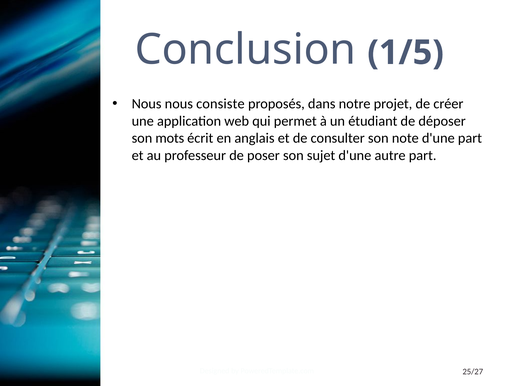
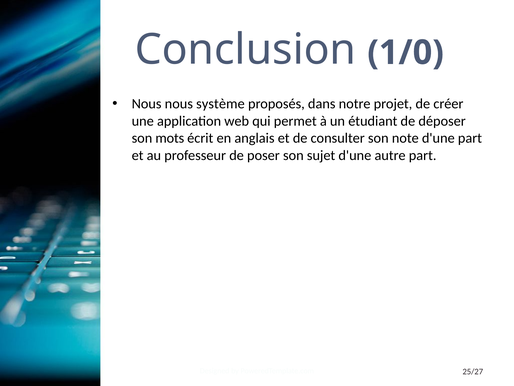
1/5: 1/5 -> 1/0
consiste: consiste -> système
